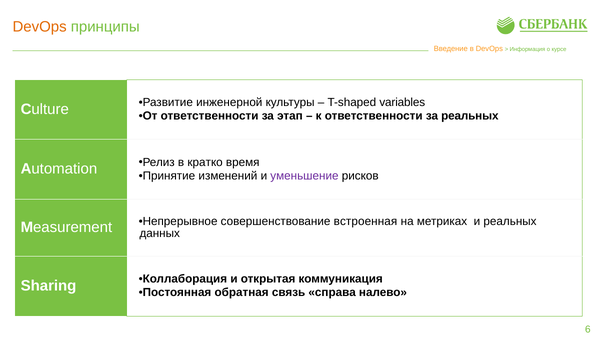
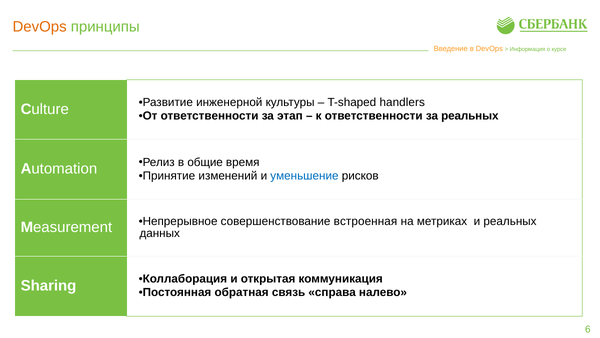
variables: variables -> handlers
кратко: кратко -> общие
уменьшение colour: purple -> blue
